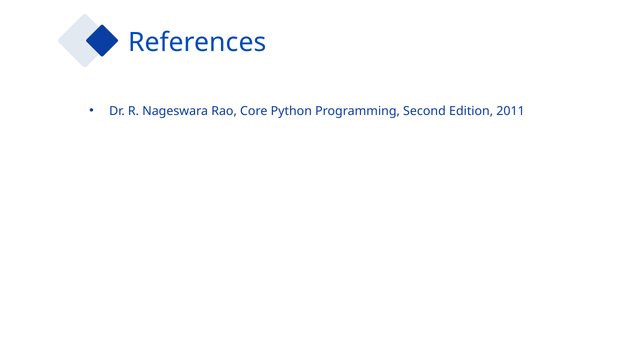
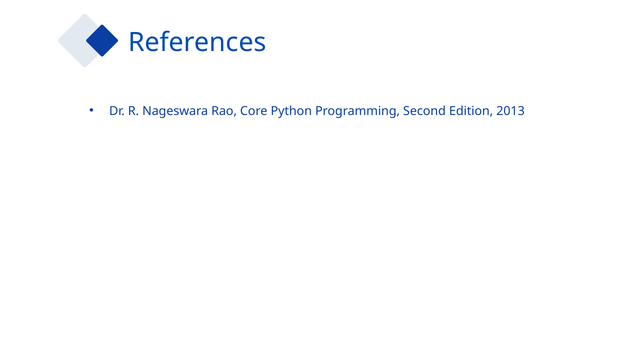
2011: 2011 -> 2013
